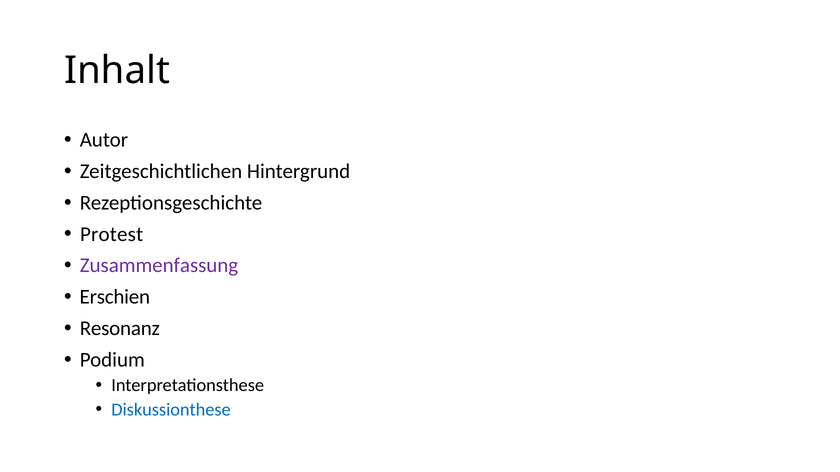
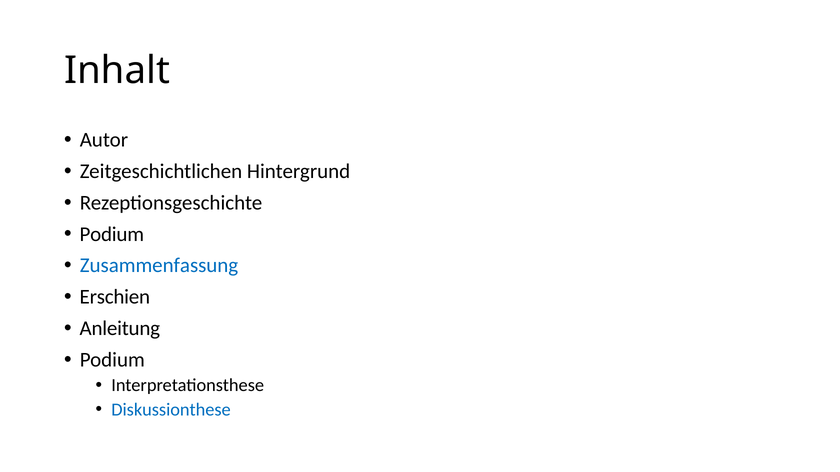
Protest at (112, 234): Protest -> Podium
Zusammenfassung colour: purple -> blue
Resonanz: Resonanz -> Anleitung
